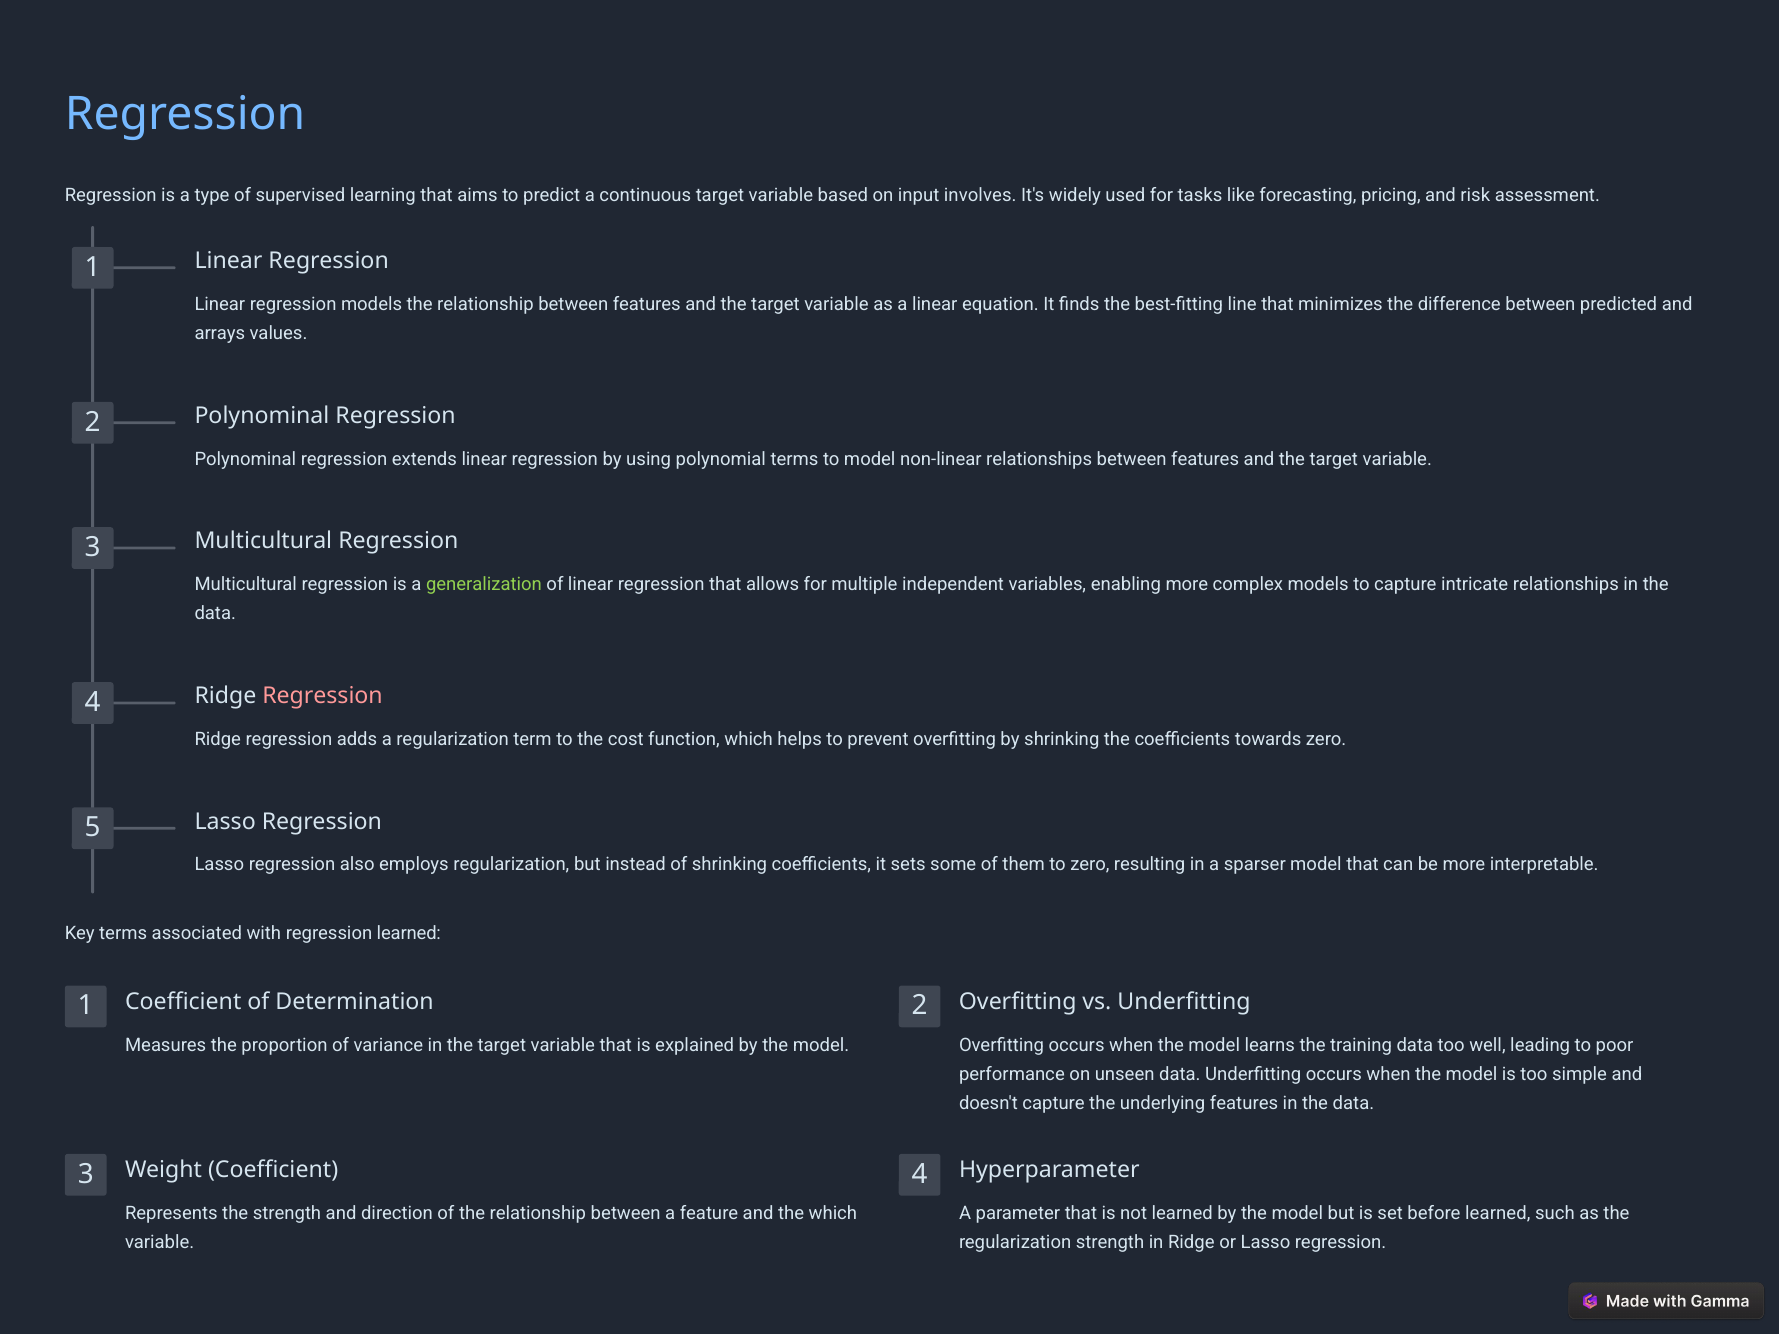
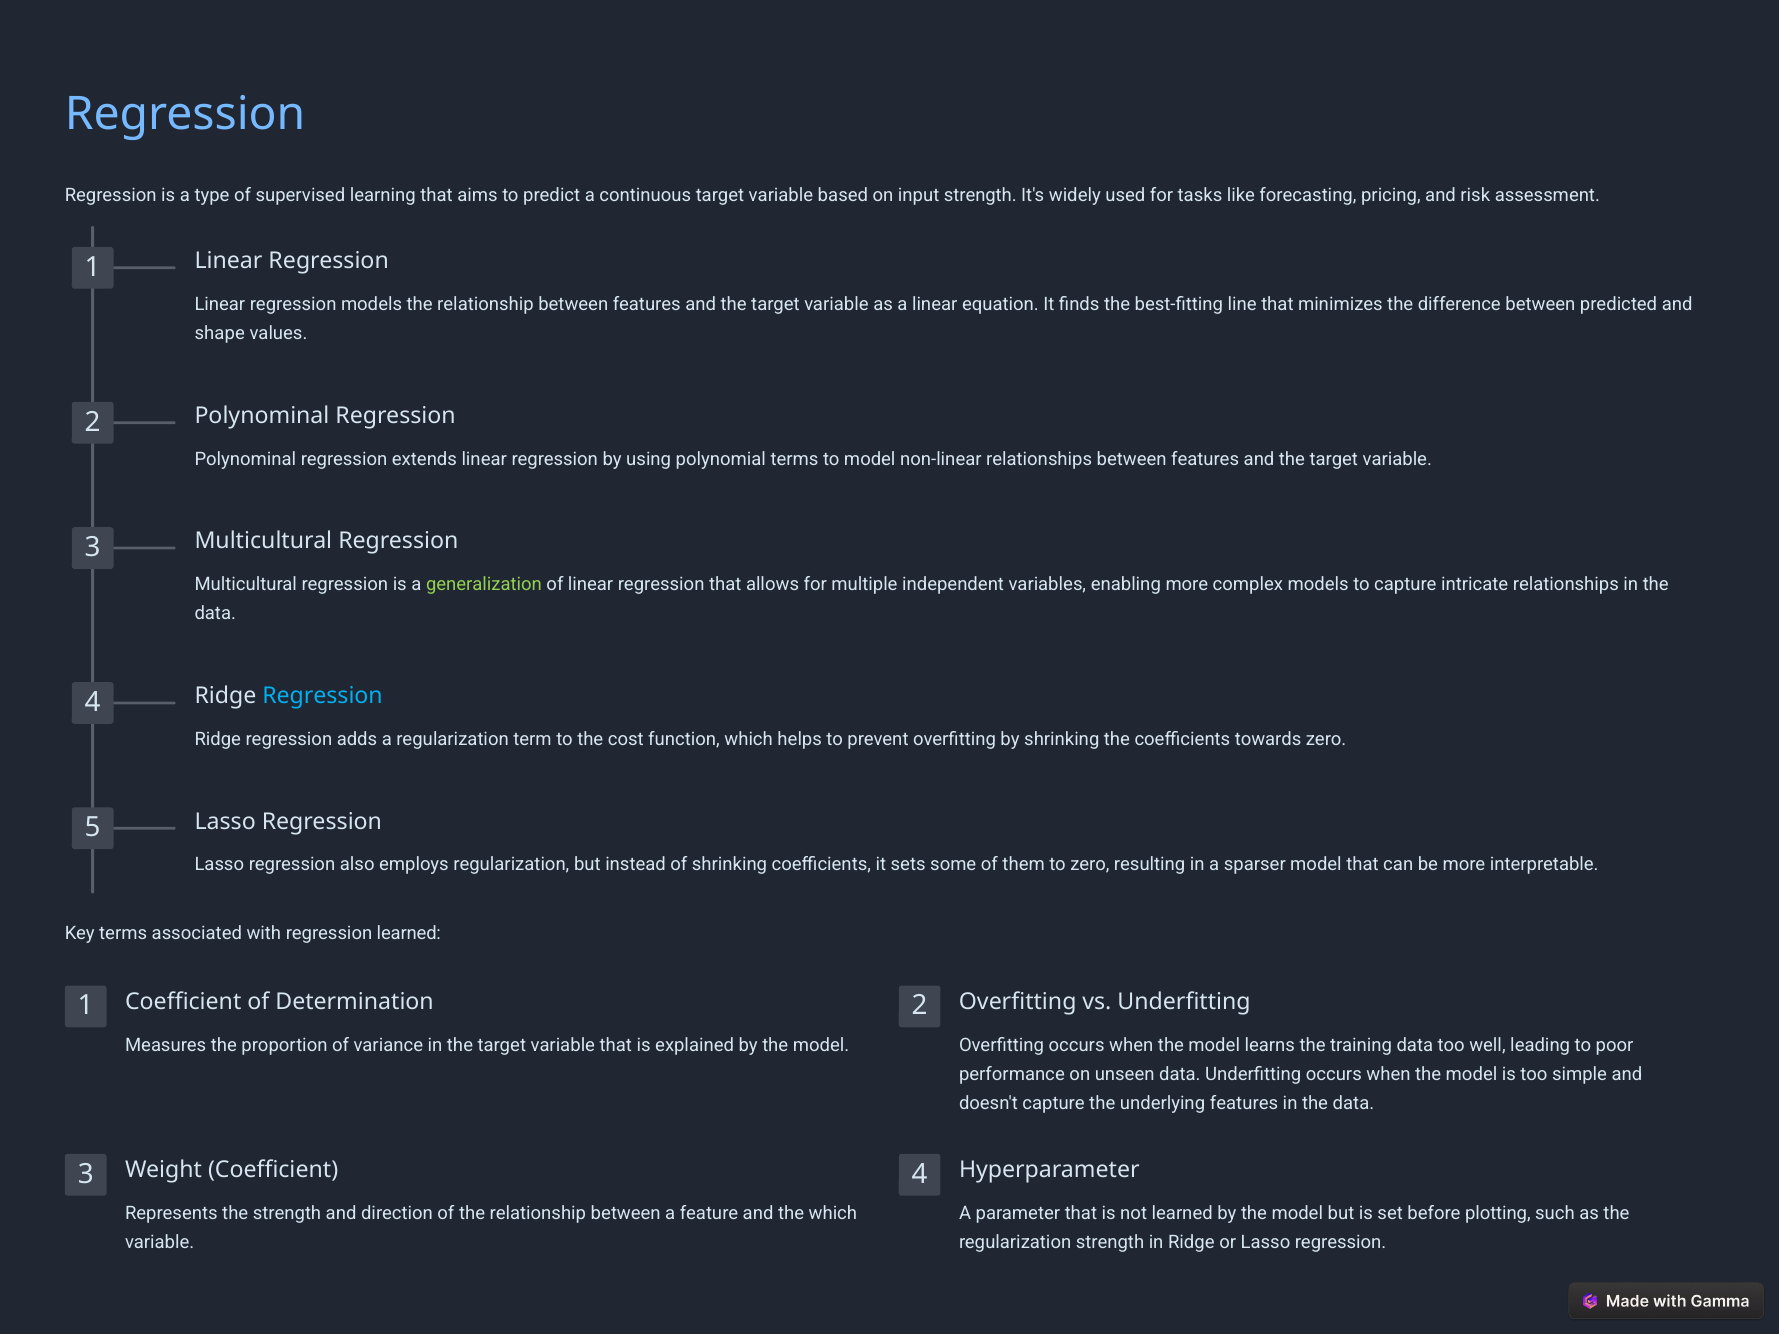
input involves: involves -> strength
arrays: arrays -> shape
Regression at (323, 696) colour: pink -> light blue
before learned: learned -> plotting
